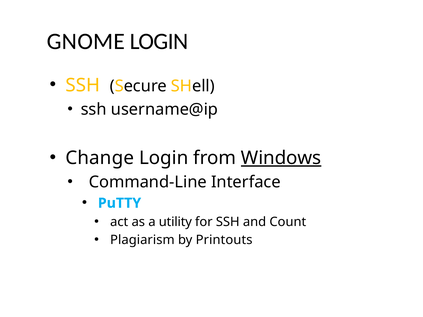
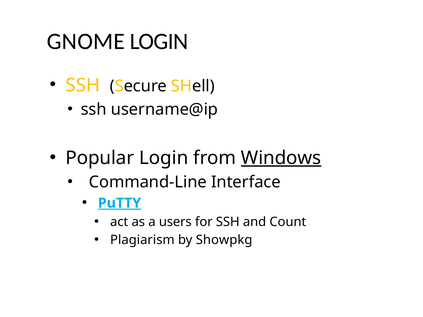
Change: Change -> Popular
PuTTY underline: none -> present
utility: utility -> users
Printouts: Printouts -> Showpkg
